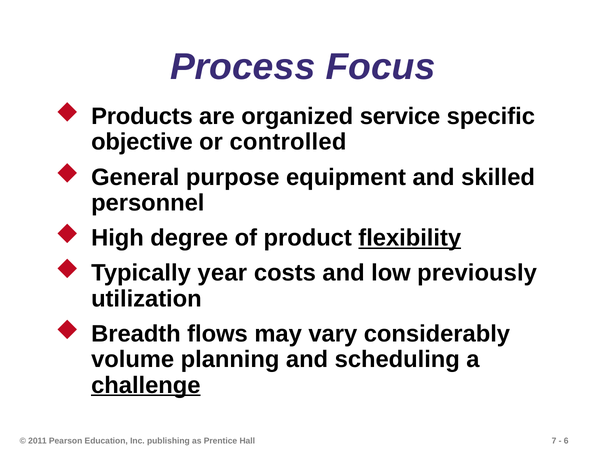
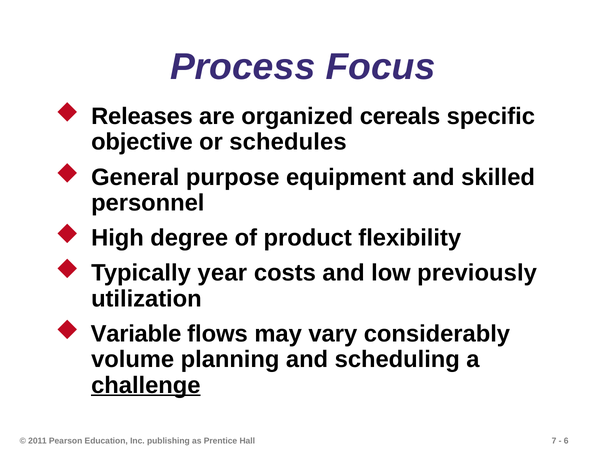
Products: Products -> Releases
service: service -> cereals
controlled: controlled -> schedules
flexibility underline: present -> none
Breadth: Breadth -> Variable
